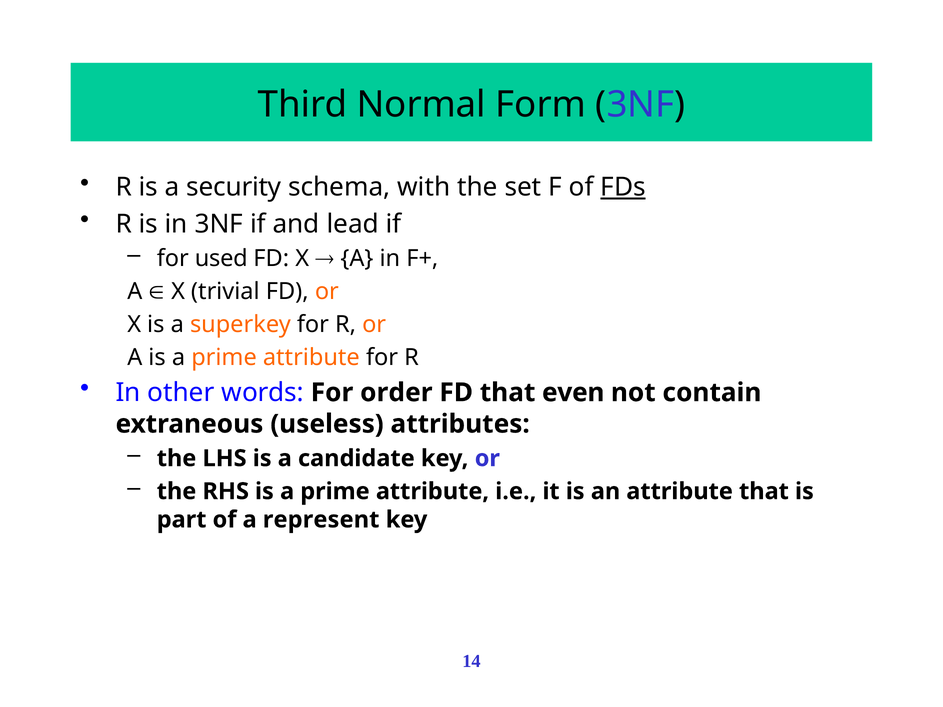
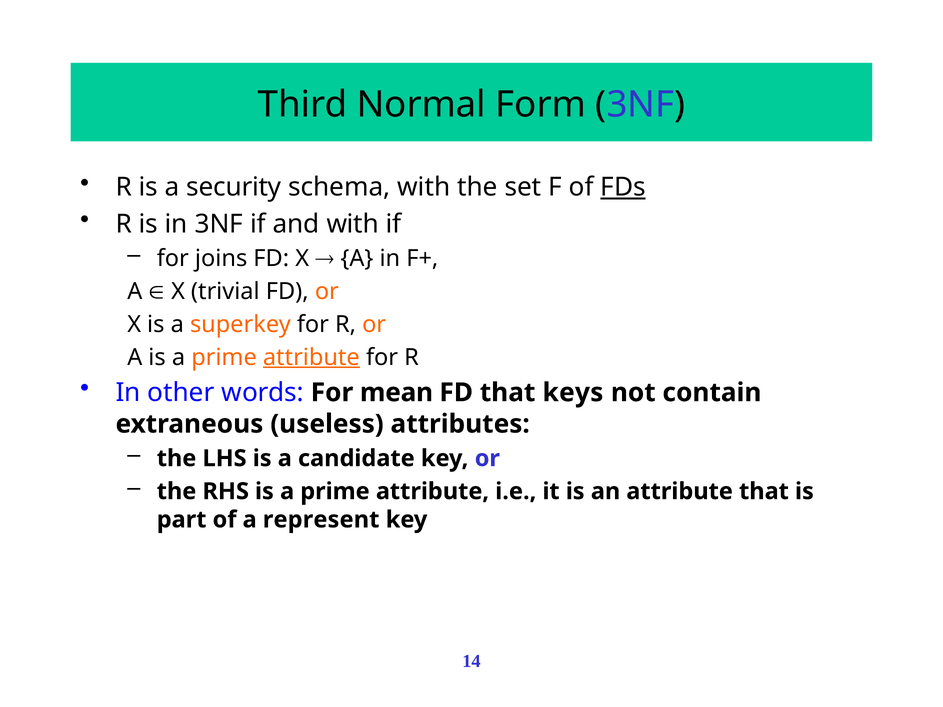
and lead: lead -> with
used: used -> joins
attribute at (311, 357) underline: none -> present
order: order -> mean
even: even -> keys
